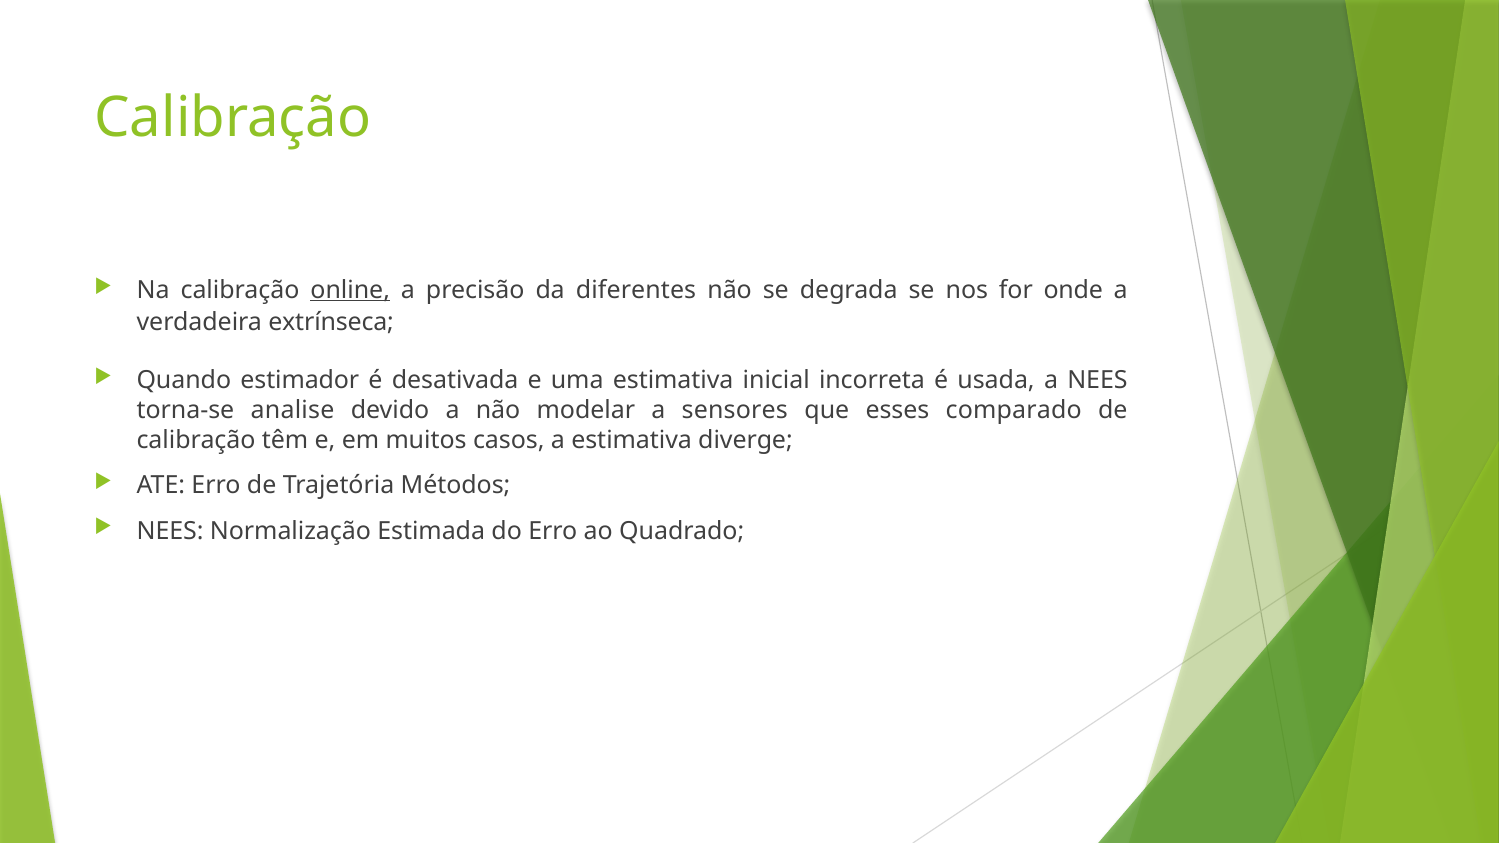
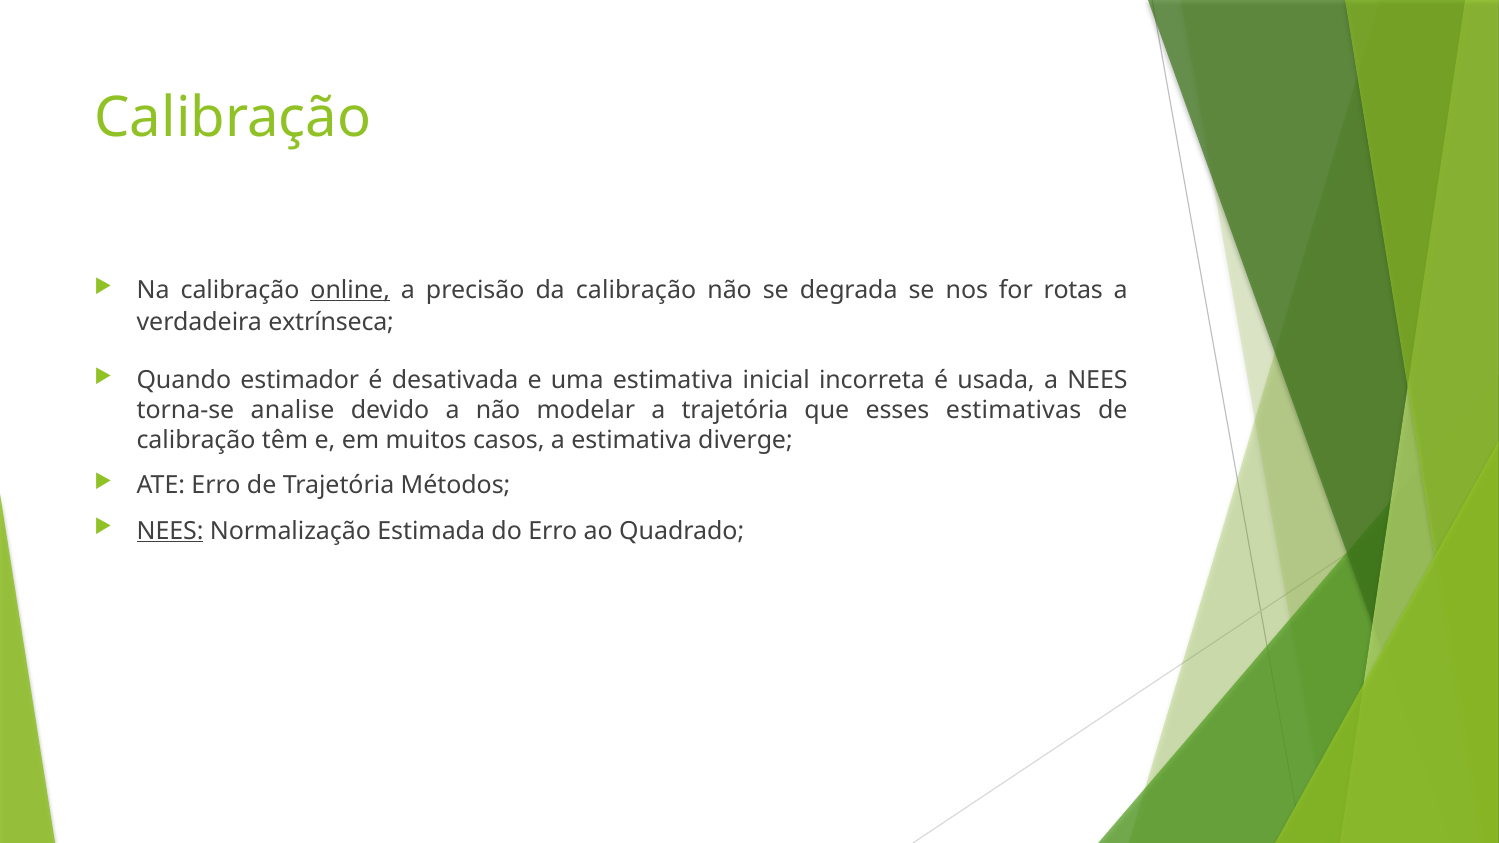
da diferentes: diferentes -> calibração
onde: onde -> rotas
a sensores: sensores -> trajetória
comparado: comparado -> estimativas
NEES at (170, 531) underline: none -> present
